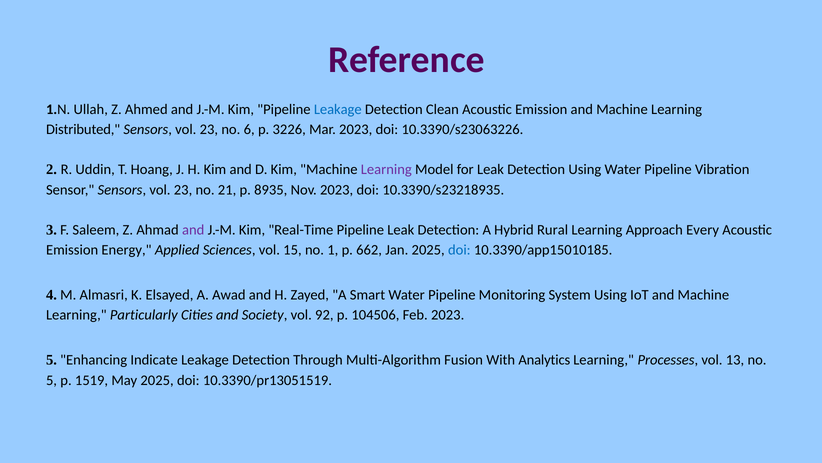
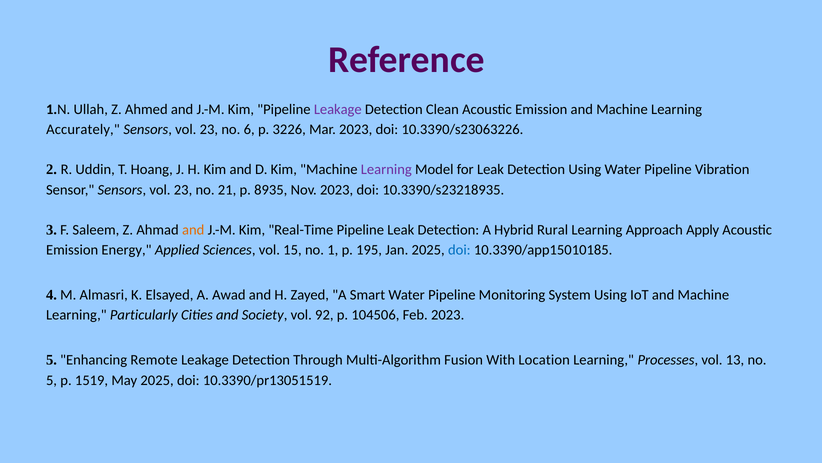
Leakage at (338, 109) colour: blue -> purple
Distributed: Distributed -> Accurately
and at (193, 230) colour: purple -> orange
Every: Every -> Apply
662: 662 -> 195
Indicate: Indicate -> Remote
Analytics: Analytics -> Location
